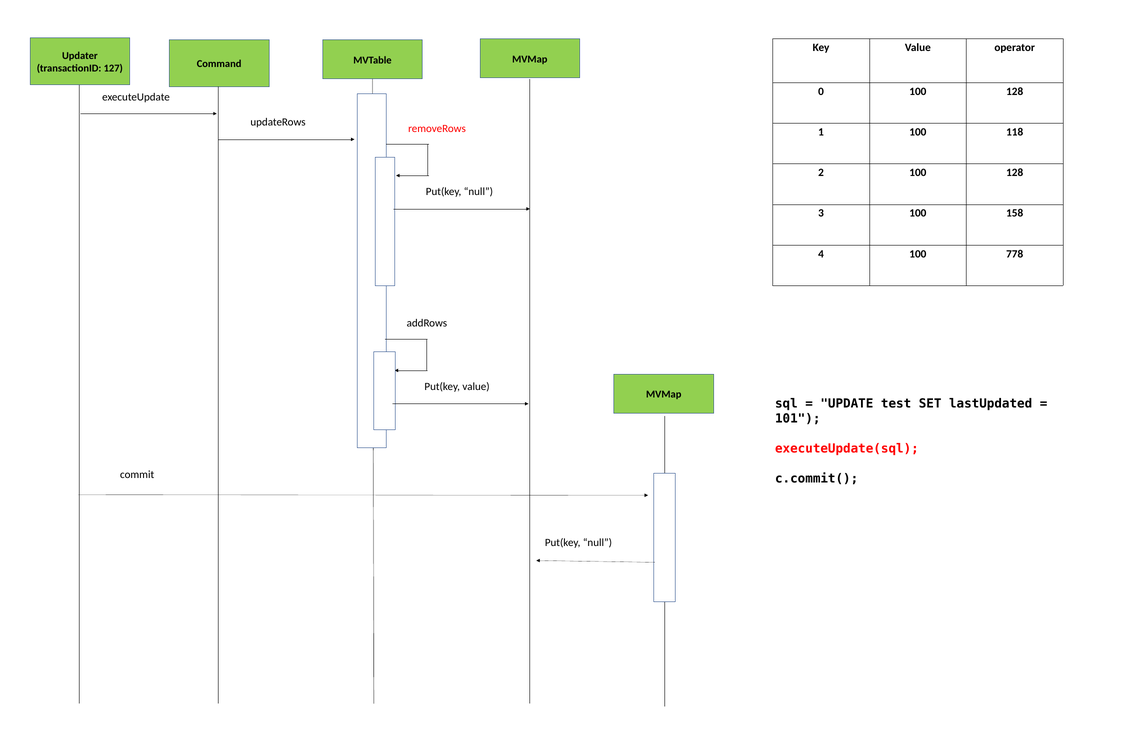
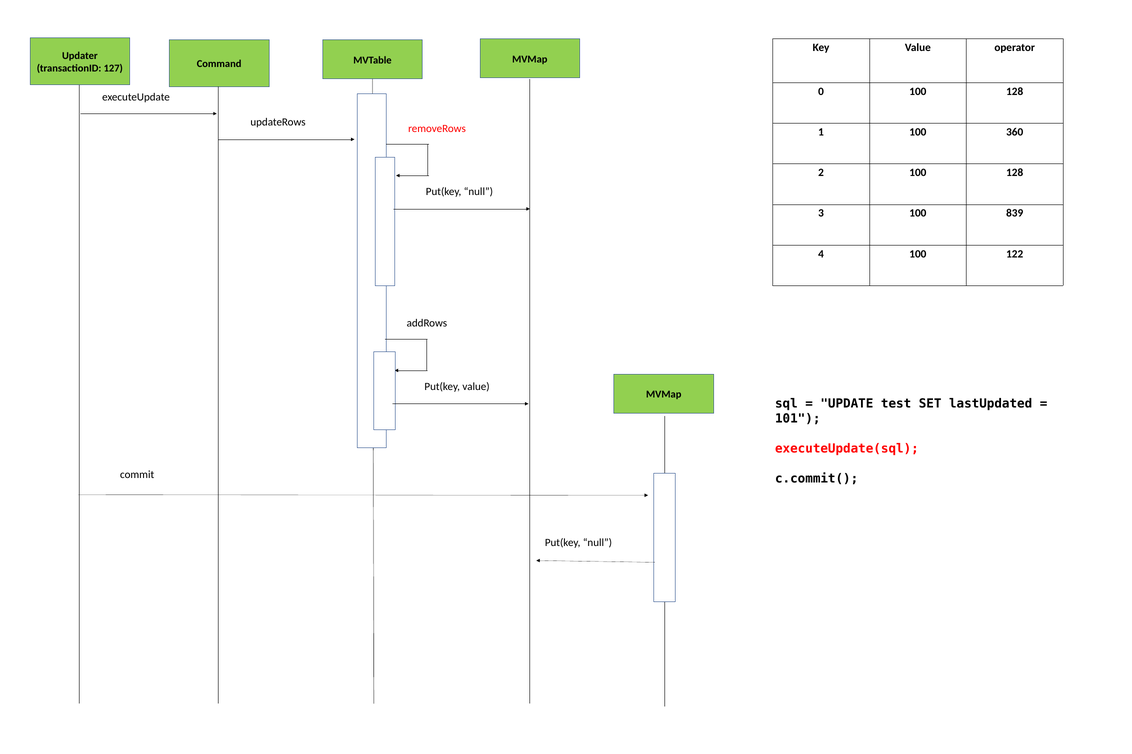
118: 118 -> 360
158: 158 -> 839
778: 778 -> 122
